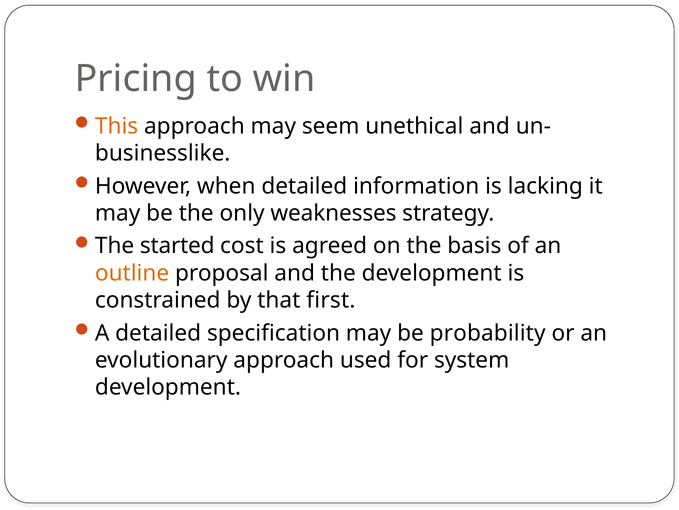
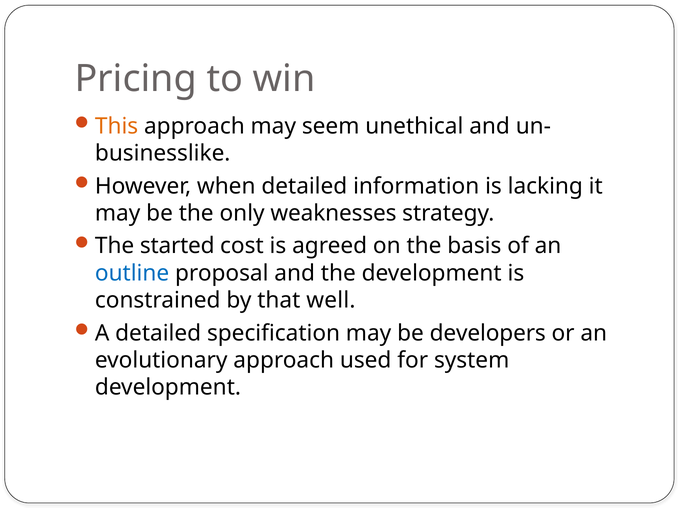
outline colour: orange -> blue
first: first -> well
probability: probability -> developers
